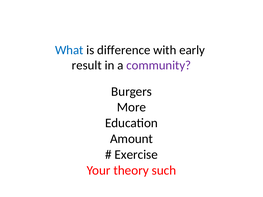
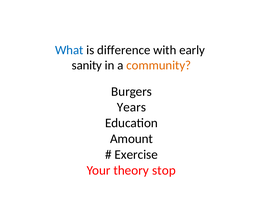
result: result -> sanity
community colour: purple -> orange
More: More -> Years
such: such -> stop
